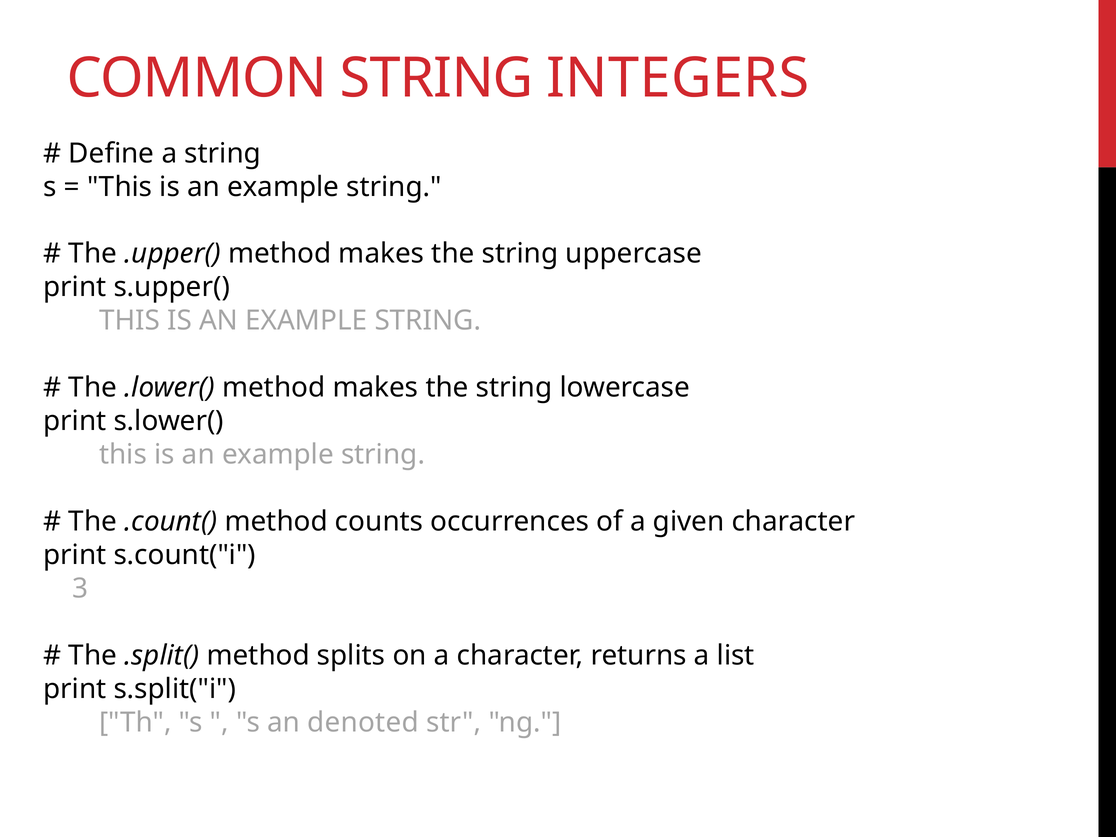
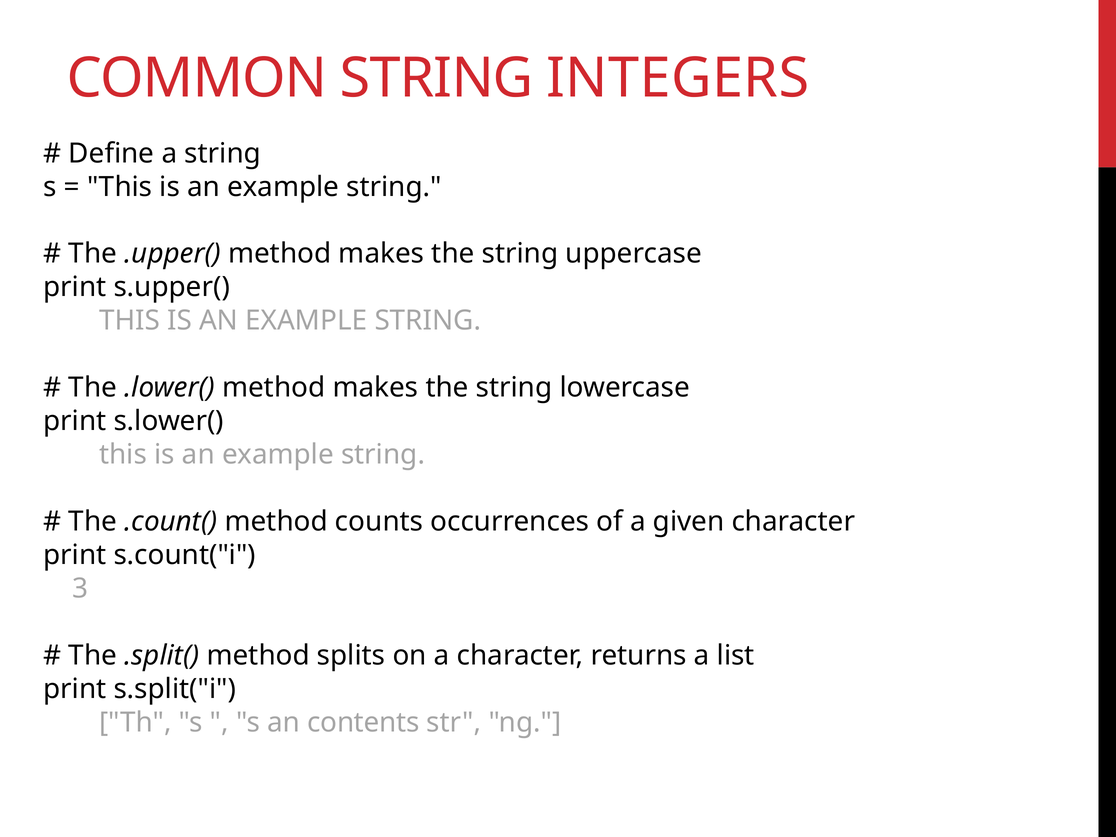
denoted: denoted -> contents
